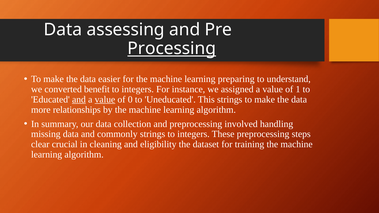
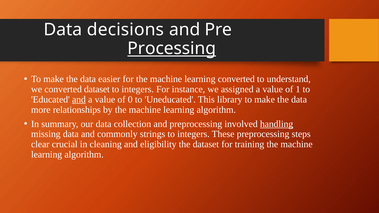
assessing: assessing -> decisions
learning preparing: preparing -> converted
converted benefit: benefit -> dataset
value at (105, 100) underline: present -> none
This strings: strings -> library
handling underline: none -> present
